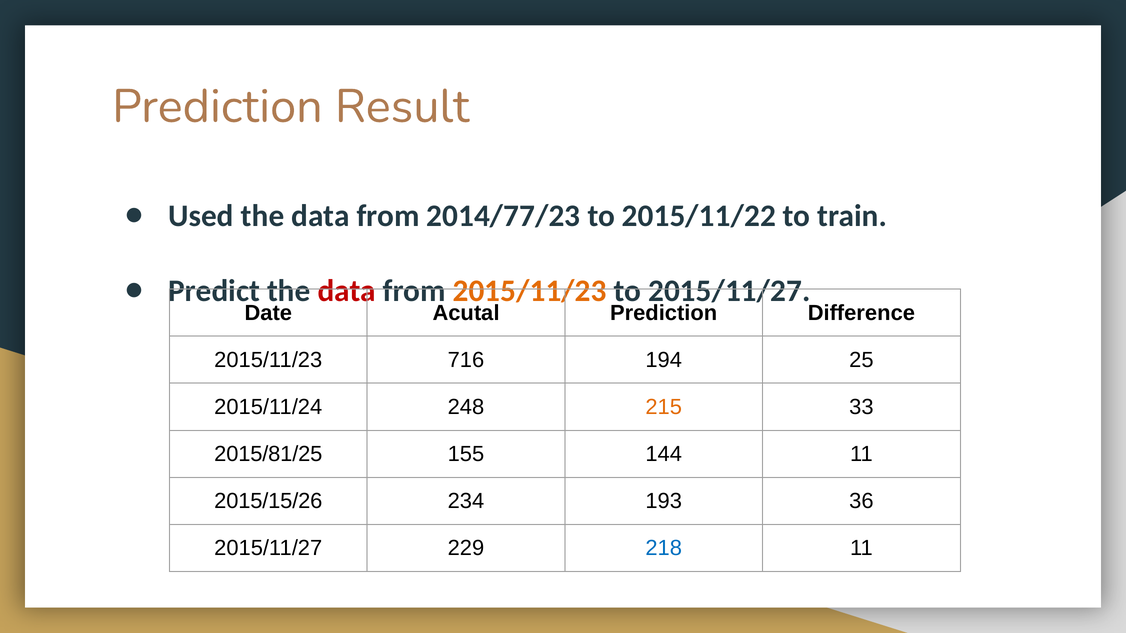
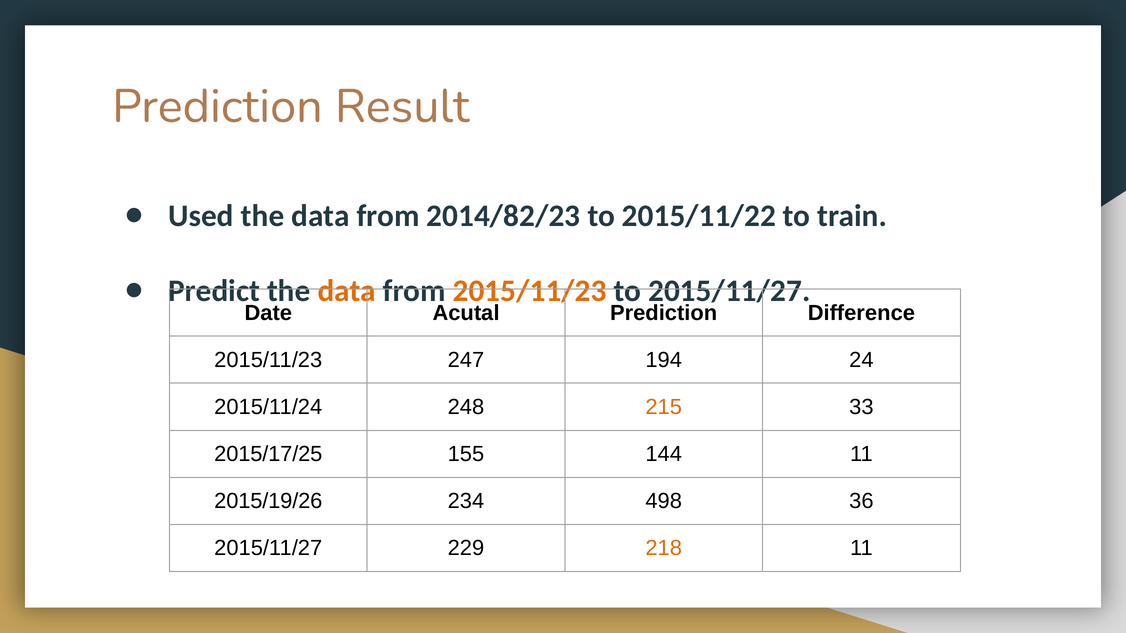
2014/77/23: 2014/77/23 -> 2014/82/23
data at (347, 291) colour: red -> orange
716: 716 -> 247
25: 25 -> 24
2015/81/25: 2015/81/25 -> 2015/17/25
2015/15/26: 2015/15/26 -> 2015/19/26
193: 193 -> 498
218 colour: blue -> orange
